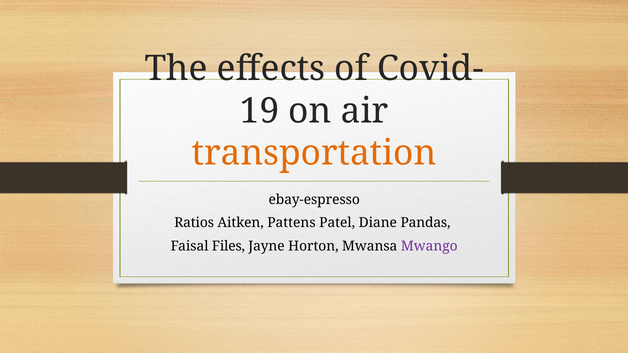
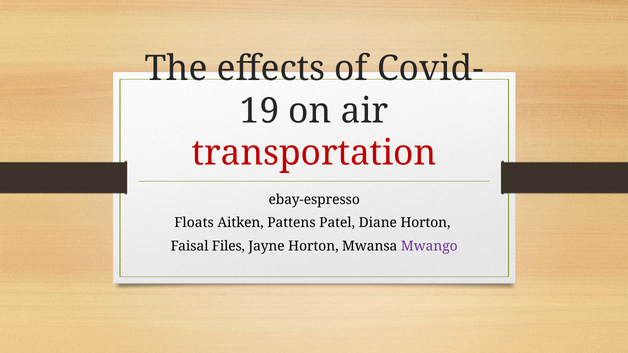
transportation colour: orange -> red
Ratios: Ratios -> Floats
Diane Pandas: Pandas -> Horton
